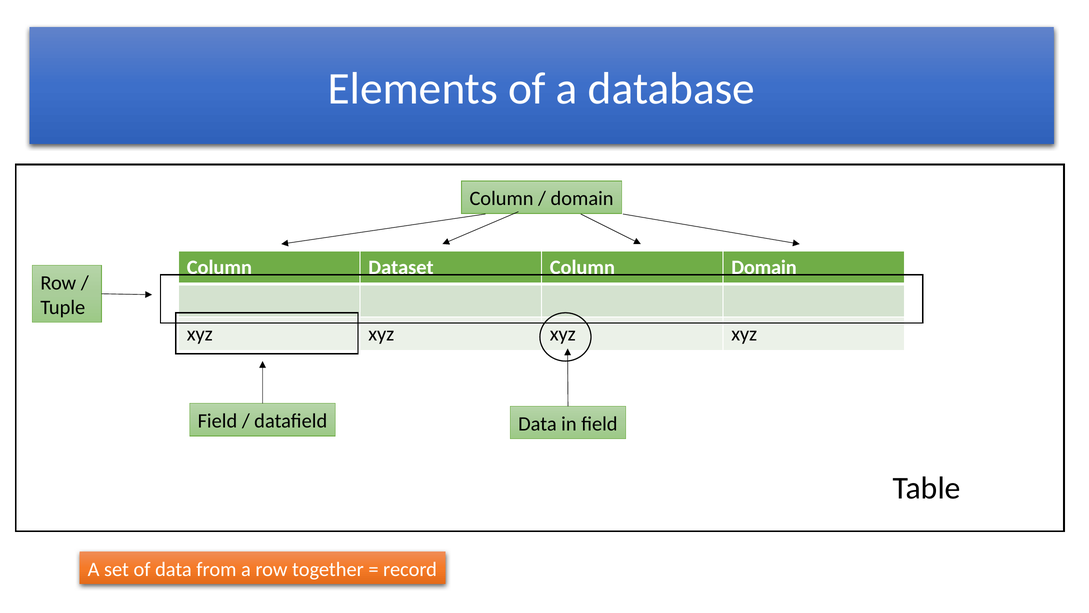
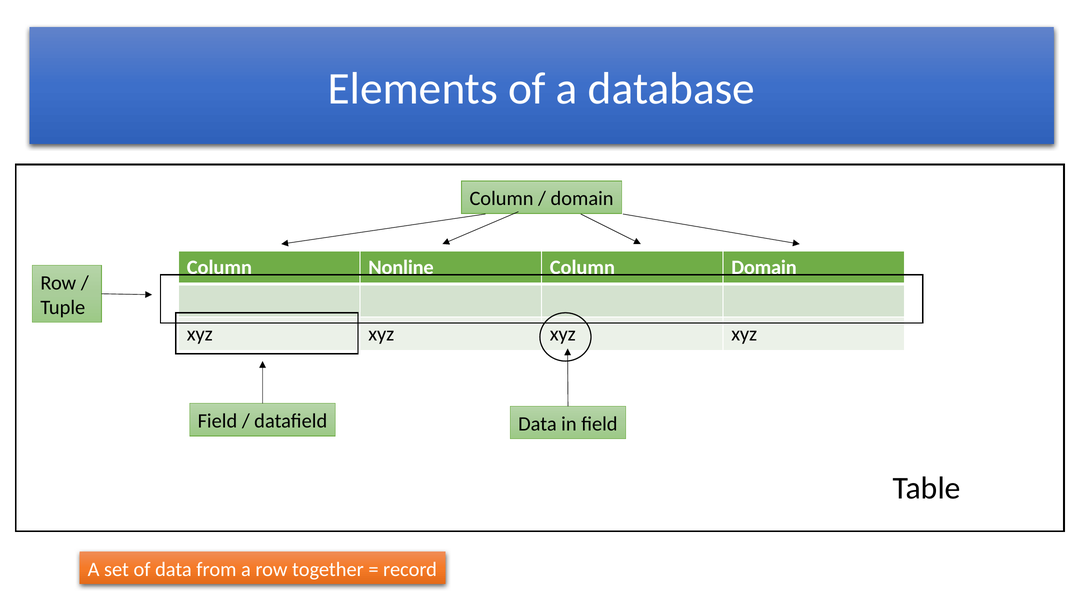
Dataset: Dataset -> Nonline
